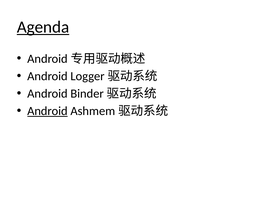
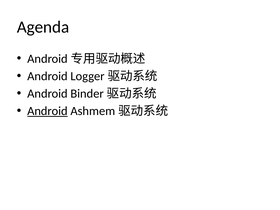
Agenda underline: present -> none
